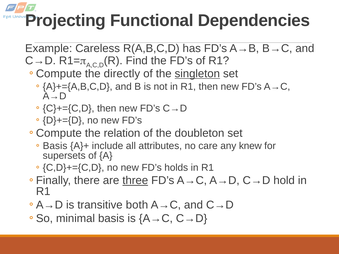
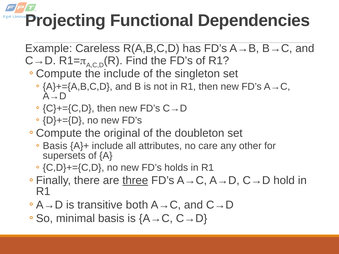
the directly: directly -> include
singleton underline: present -> none
relation: relation -> original
knew: knew -> other
